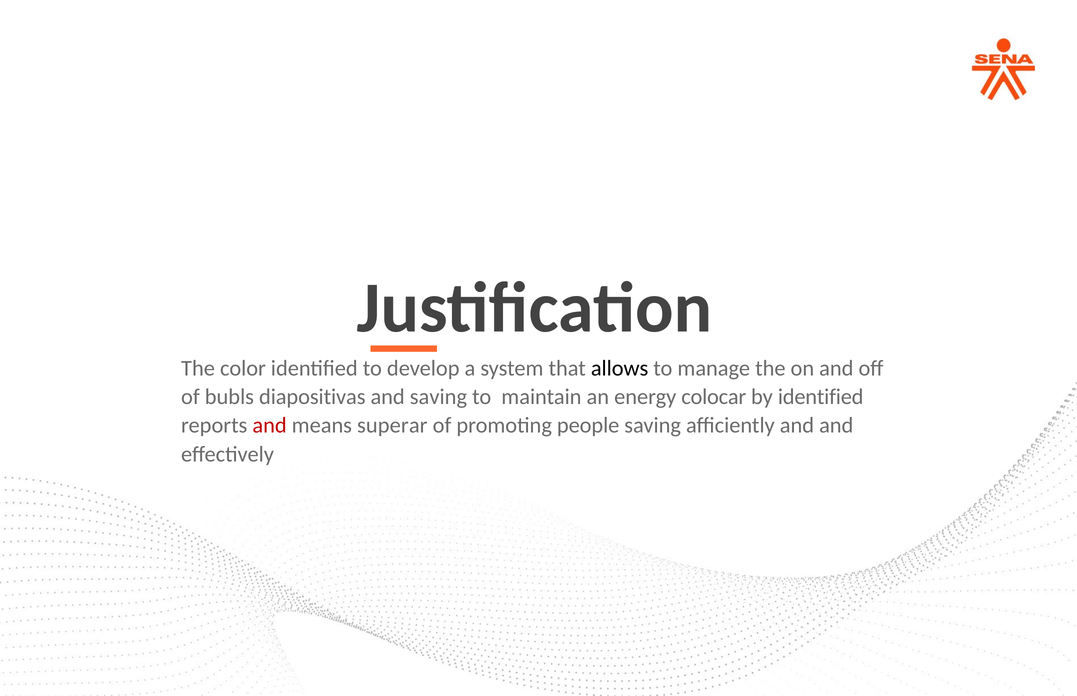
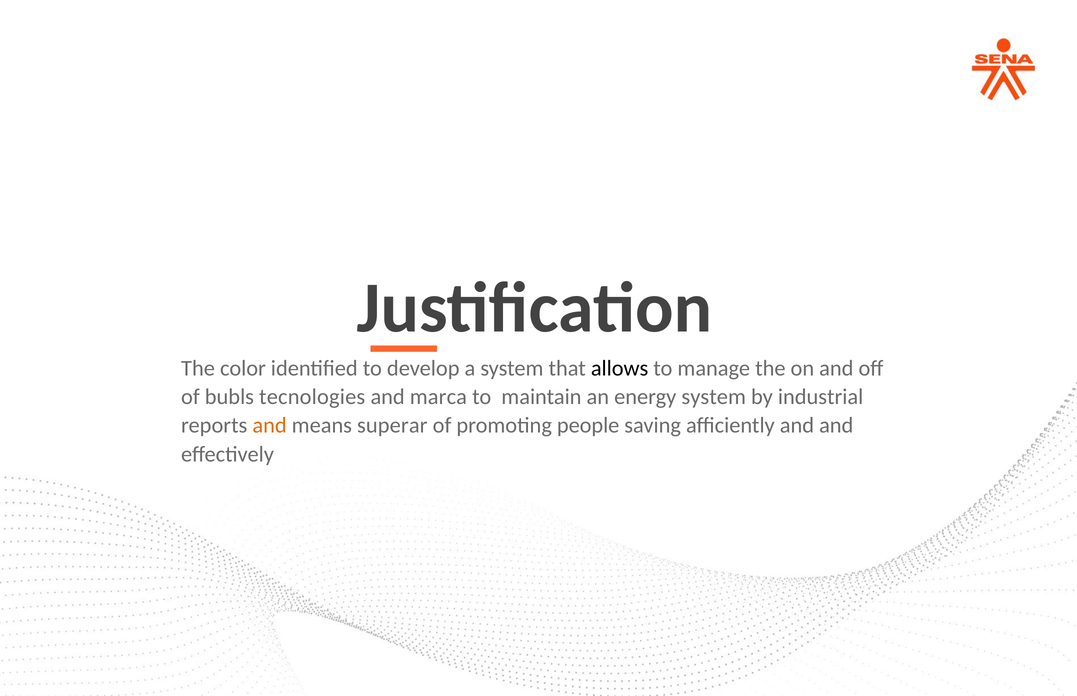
diapositivas: diapositivas -> tecnologies
and saving: saving -> marca
energy colocar: colocar -> system
by identified: identified -> industrial
and at (270, 425) colour: red -> orange
